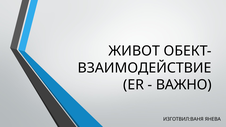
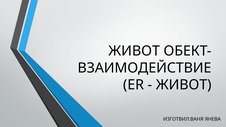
ВАЖНО at (184, 85): ВАЖНО -> ЖИВОТ
